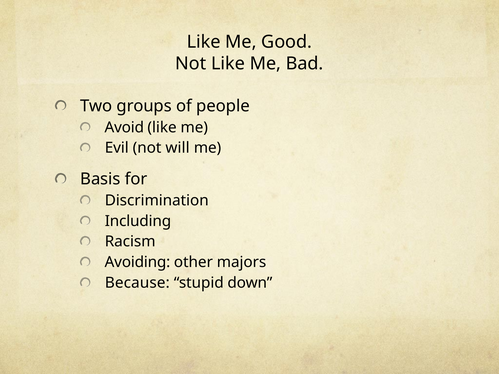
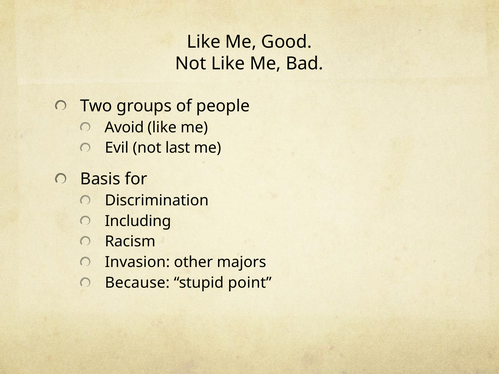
will: will -> last
Avoiding: Avoiding -> Invasion
down: down -> point
